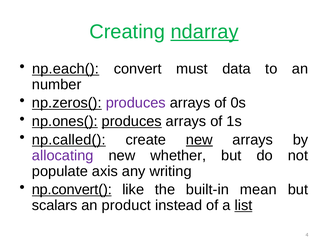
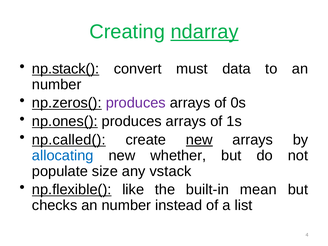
np.each(: np.each( -> np.stack(
produces at (132, 121) underline: present -> none
allocating colour: purple -> blue
axis: axis -> size
writing: writing -> vstack
np.convert(: np.convert( -> np.flexible(
scalars: scalars -> checks
product at (126, 205): product -> number
list underline: present -> none
